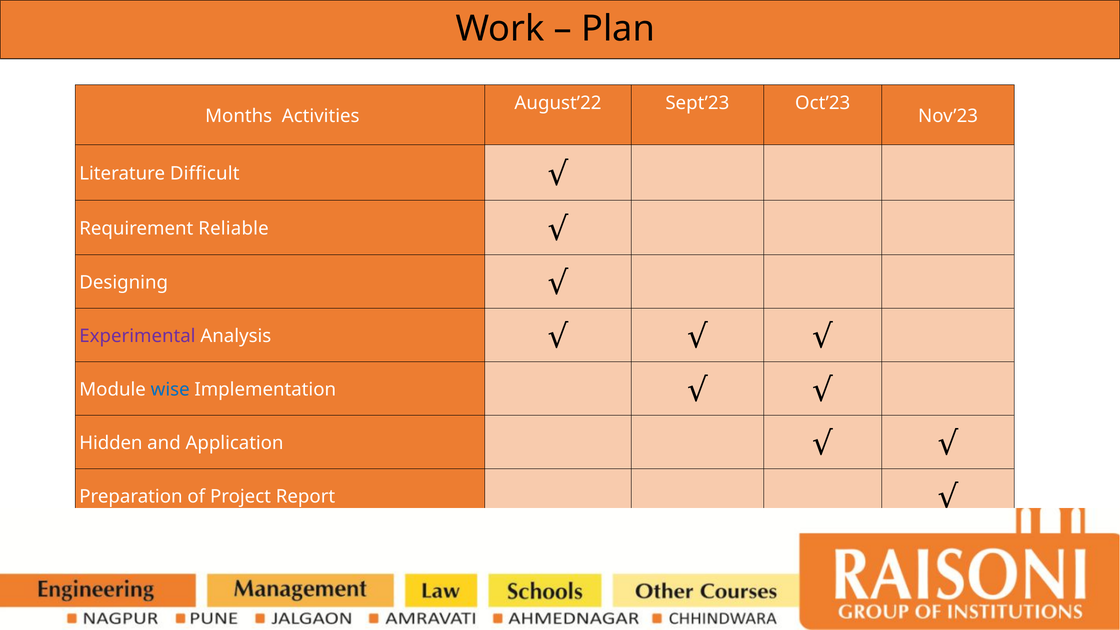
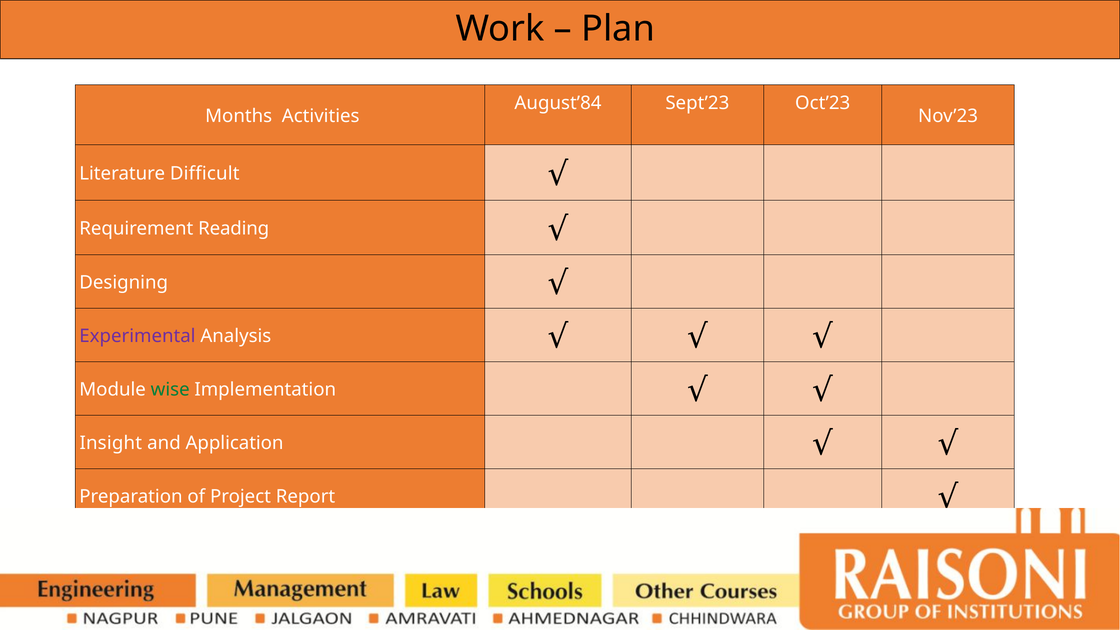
August’22: August’22 -> August’84
Reliable: Reliable -> Reading
wise colour: blue -> green
Hidden: Hidden -> Insight
